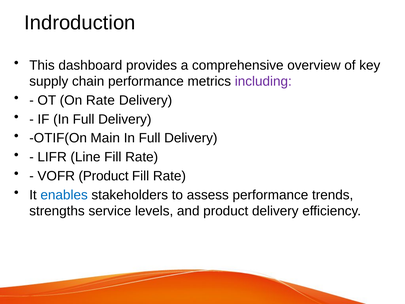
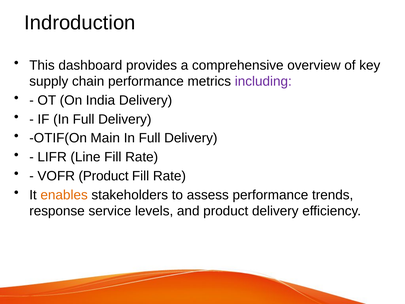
On Rate: Rate -> India
enables colour: blue -> orange
strengths: strengths -> response
